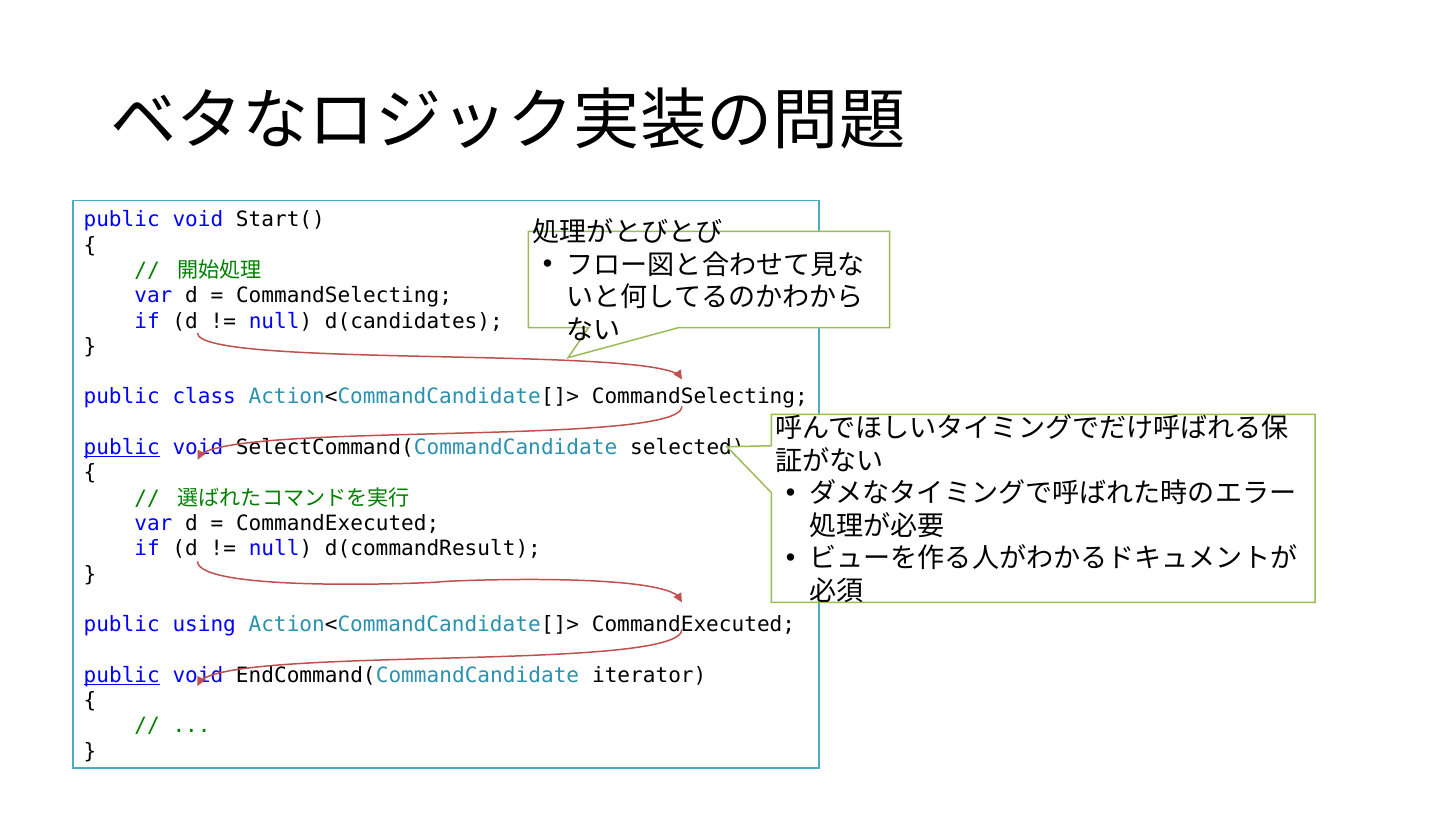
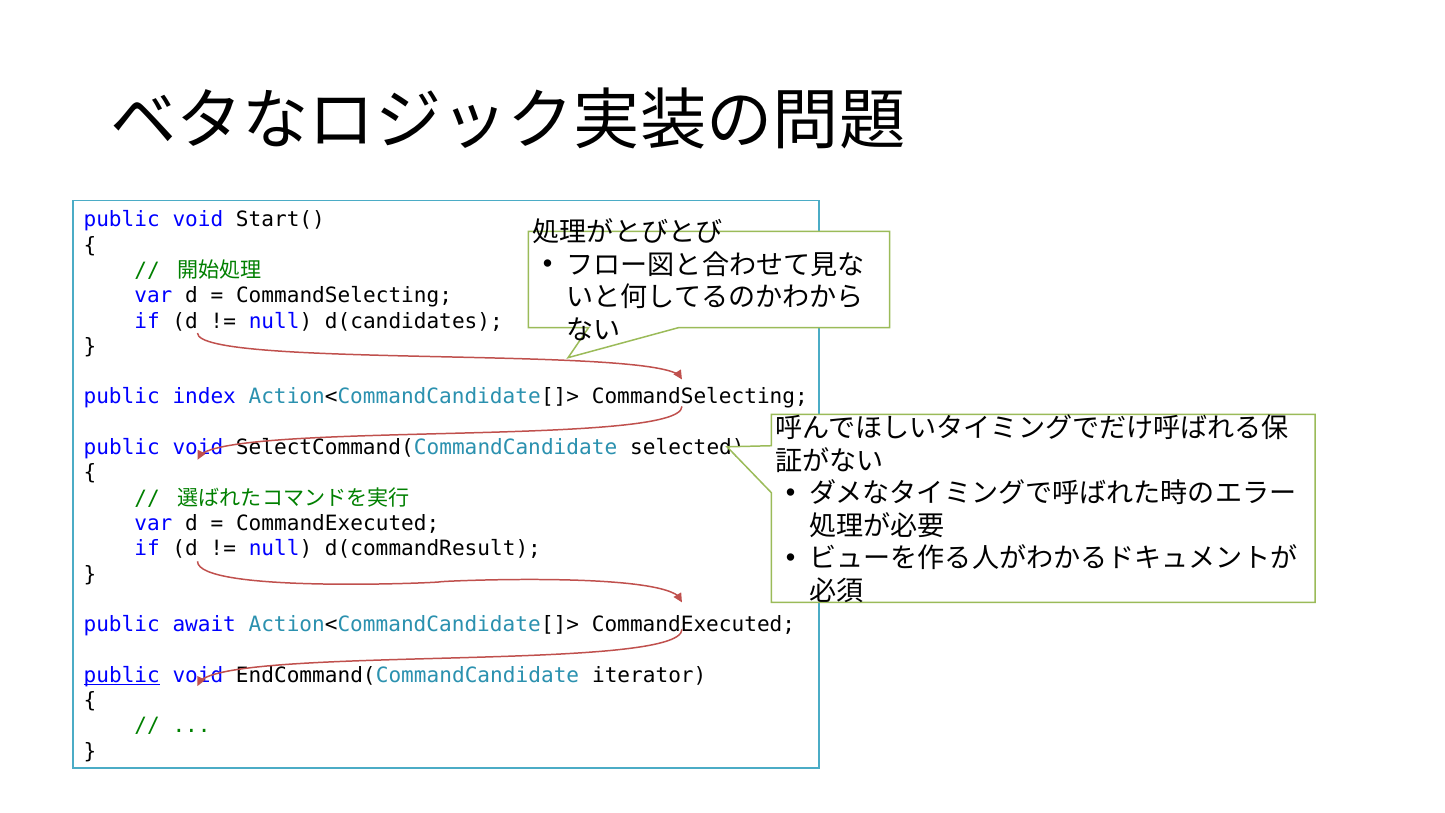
class: class -> index
public at (122, 447) underline: present -> none
using: using -> await
